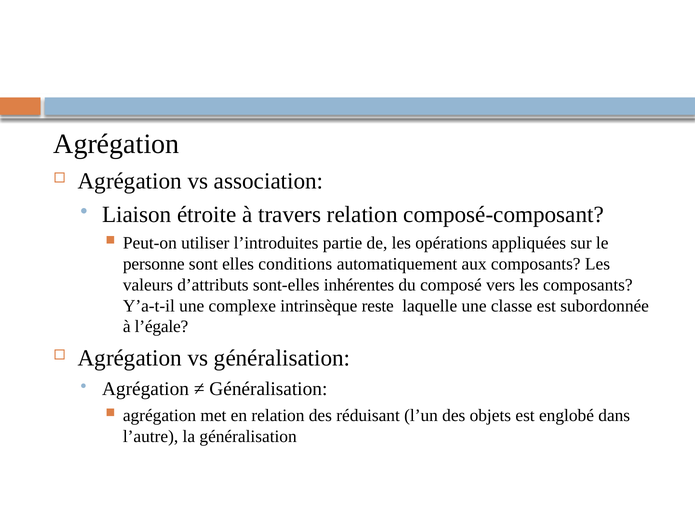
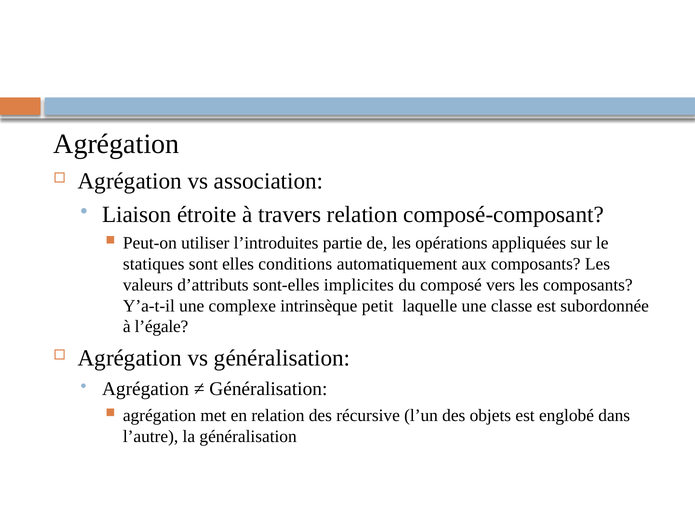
personne: personne -> statiques
inhérentes: inhérentes -> implicites
reste: reste -> petit
réduisant: réduisant -> récursive
